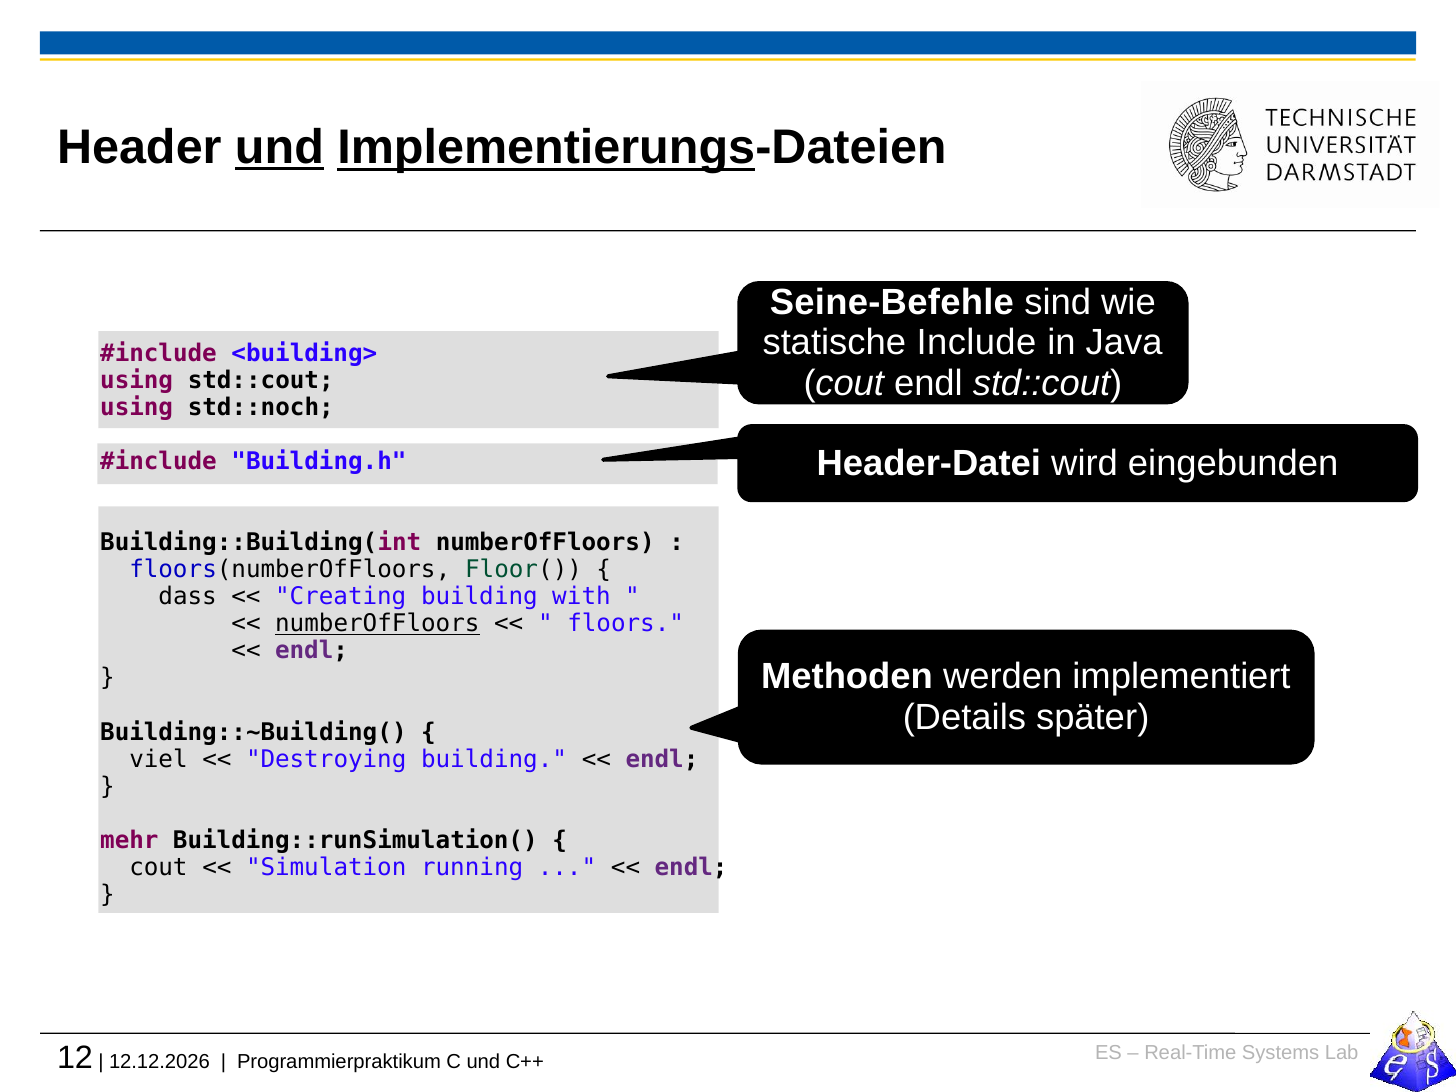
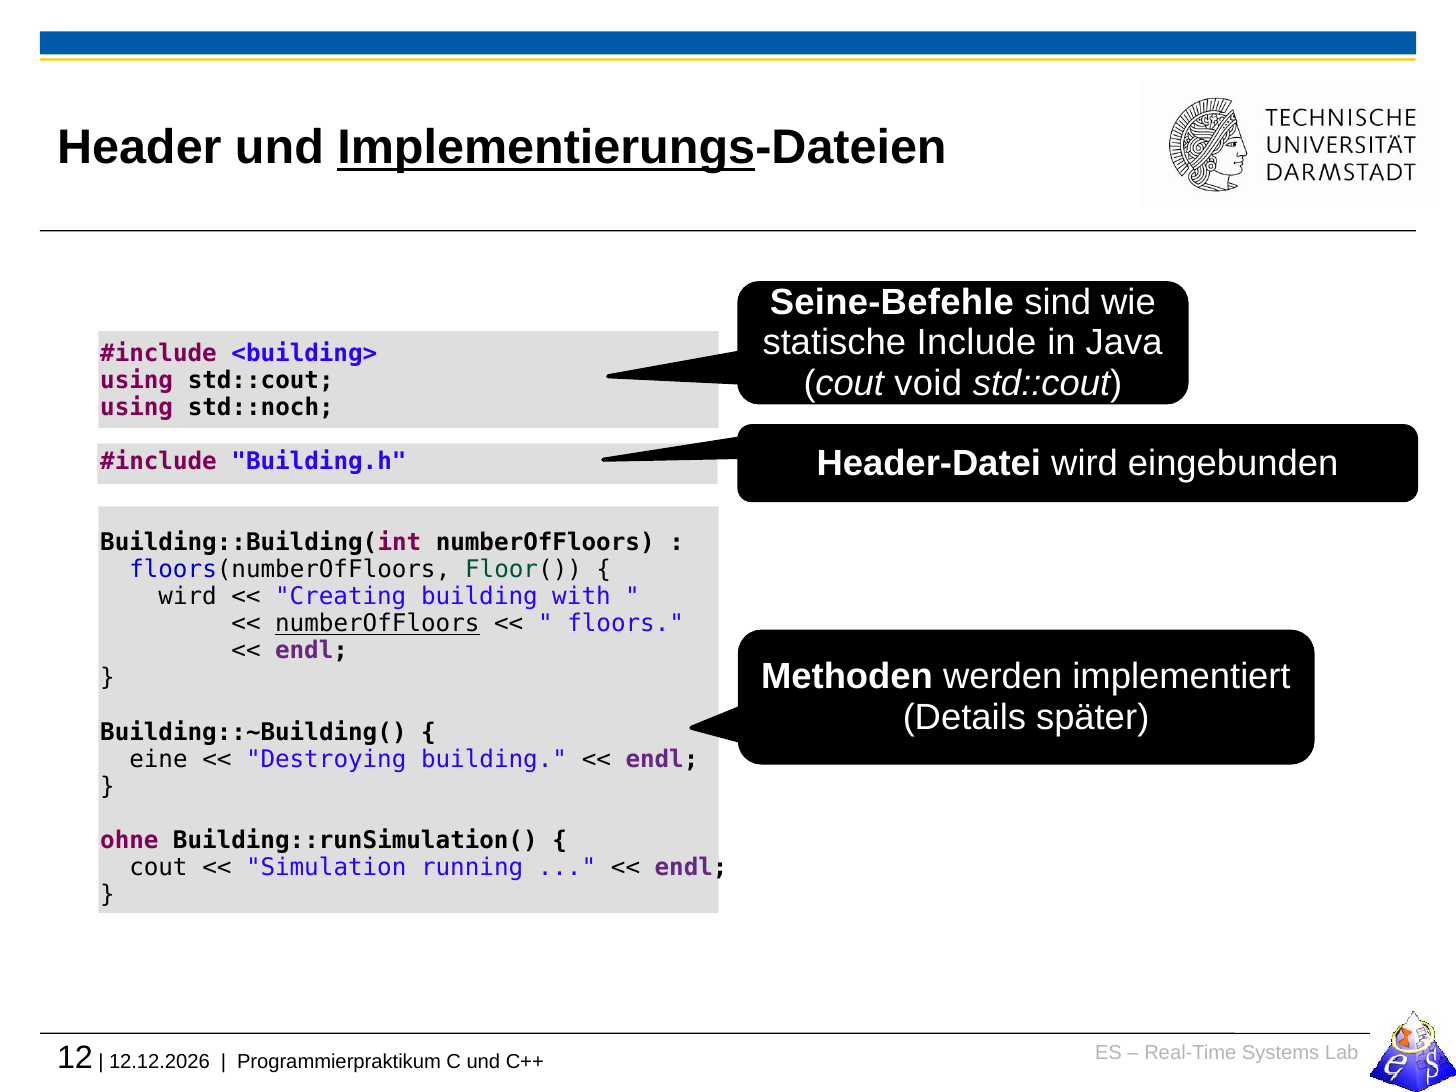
und at (279, 148) underline: present -> none
cout endl: endl -> void
dass at (188, 597): dass -> wird
viel: viel -> eine
mehr: mehr -> ohne
